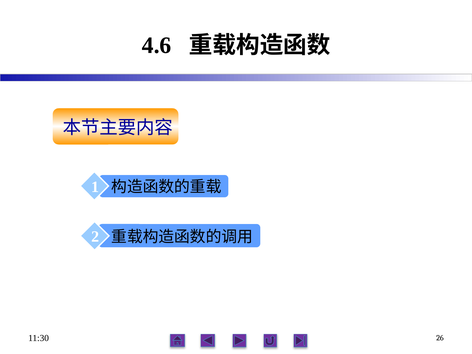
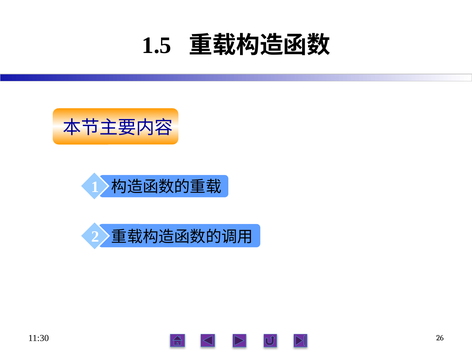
4.6: 4.6 -> 1.5
